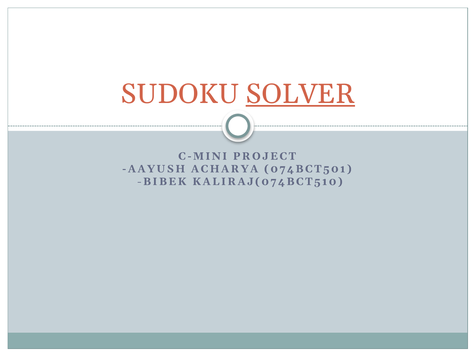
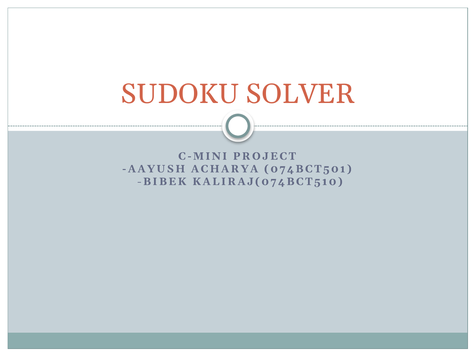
SOLVER underline: present -> none
